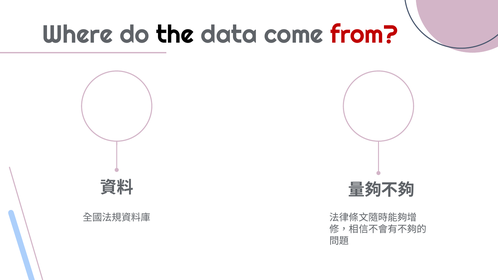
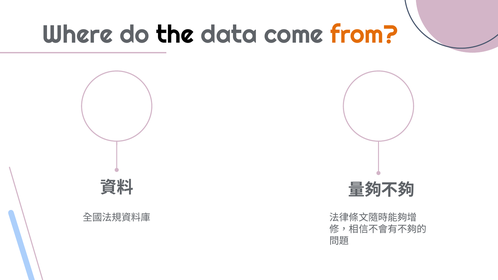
from colour: red -> orange
